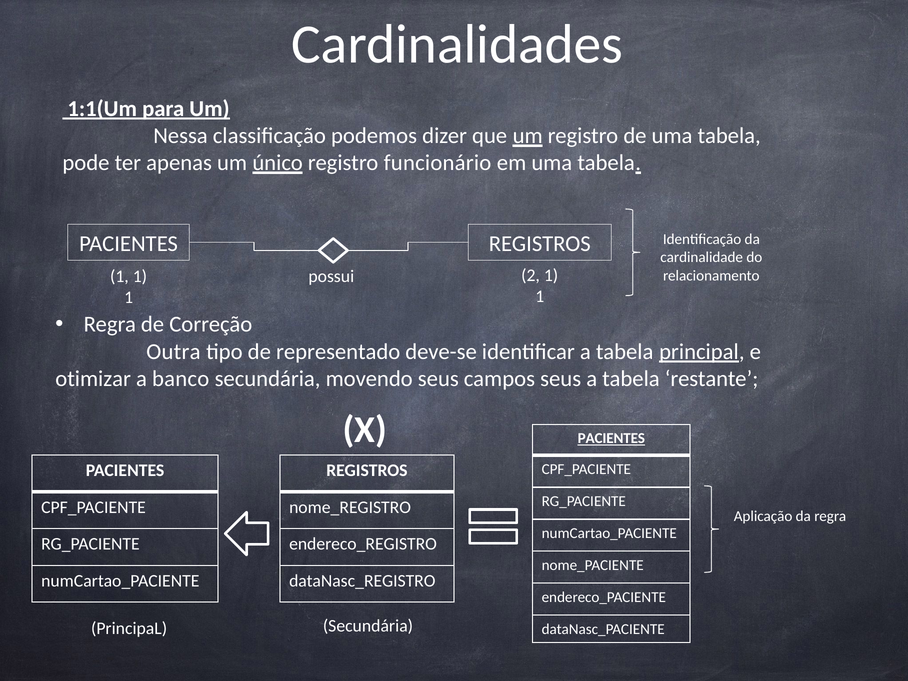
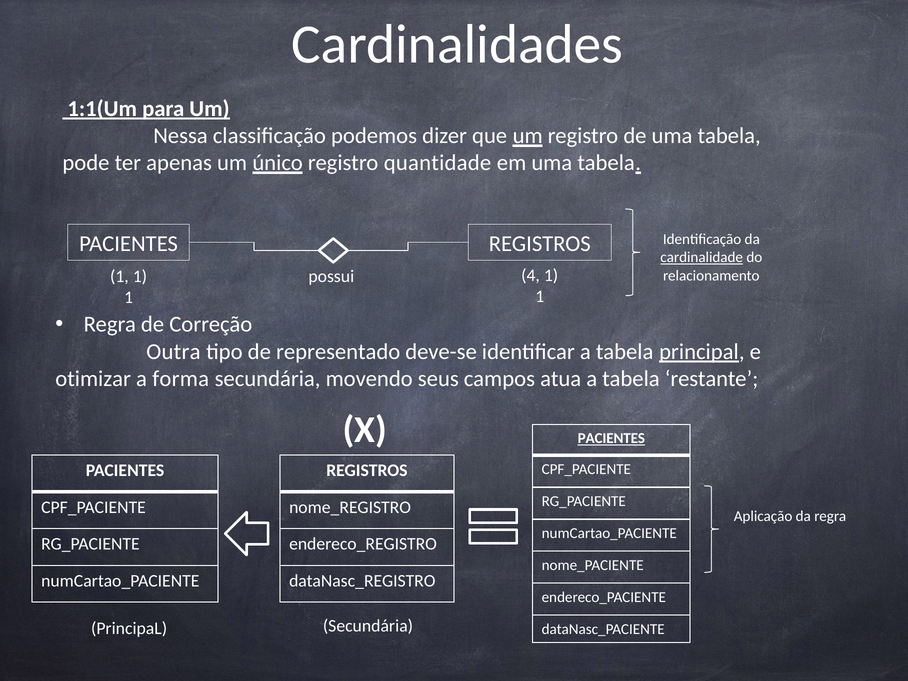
funcionário: funcionário -> quantidade
cardinalidade underline: none -> present
2: 2 -> 4
banco: banco -> forma
campos seus: seus -> atua
